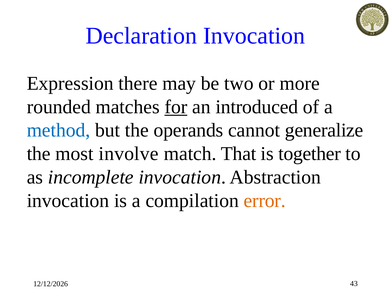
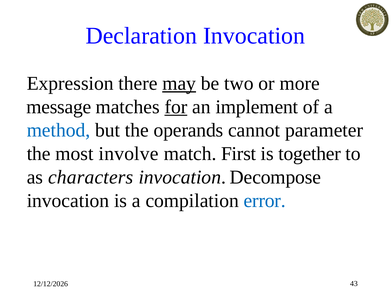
may underline: none -> present
rounded: rounded -> message
introduced: introduced -> implement
generalize: generalize -> parameter
That: That -> First
incomplete: incomplete -> characters
Abstraction: Abstraction -> Decompose
error colour: orange -> blue
